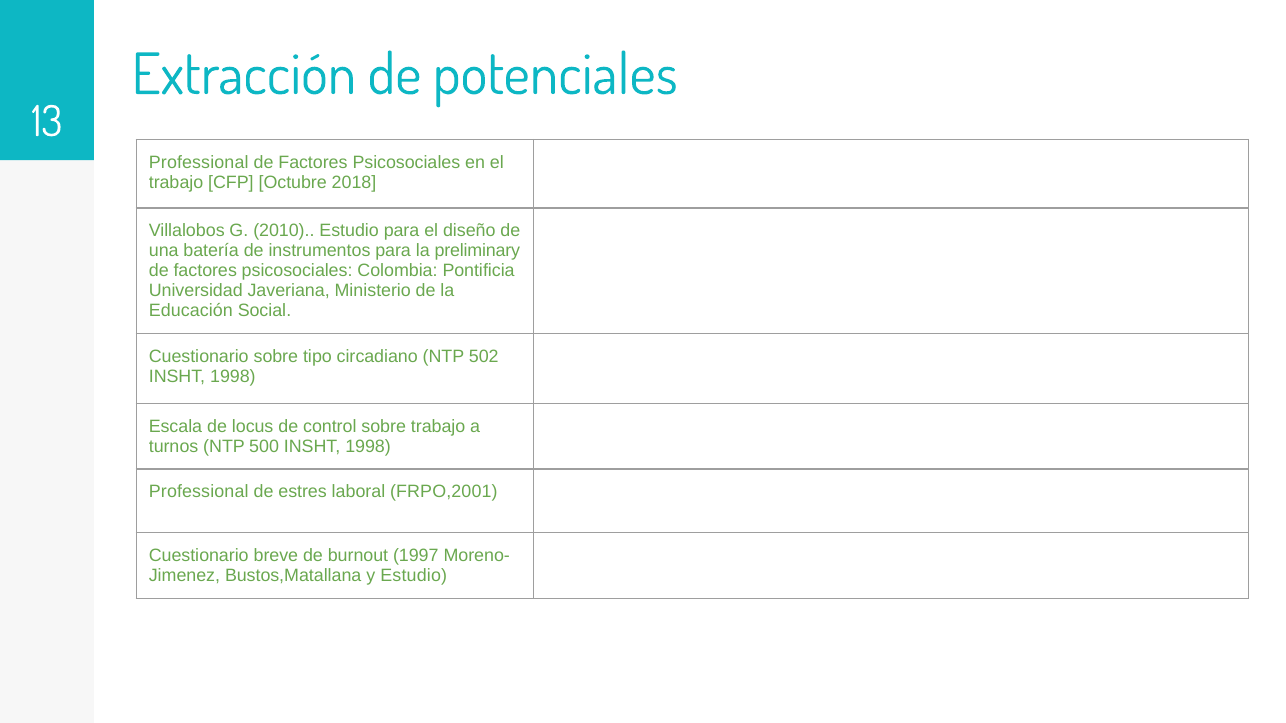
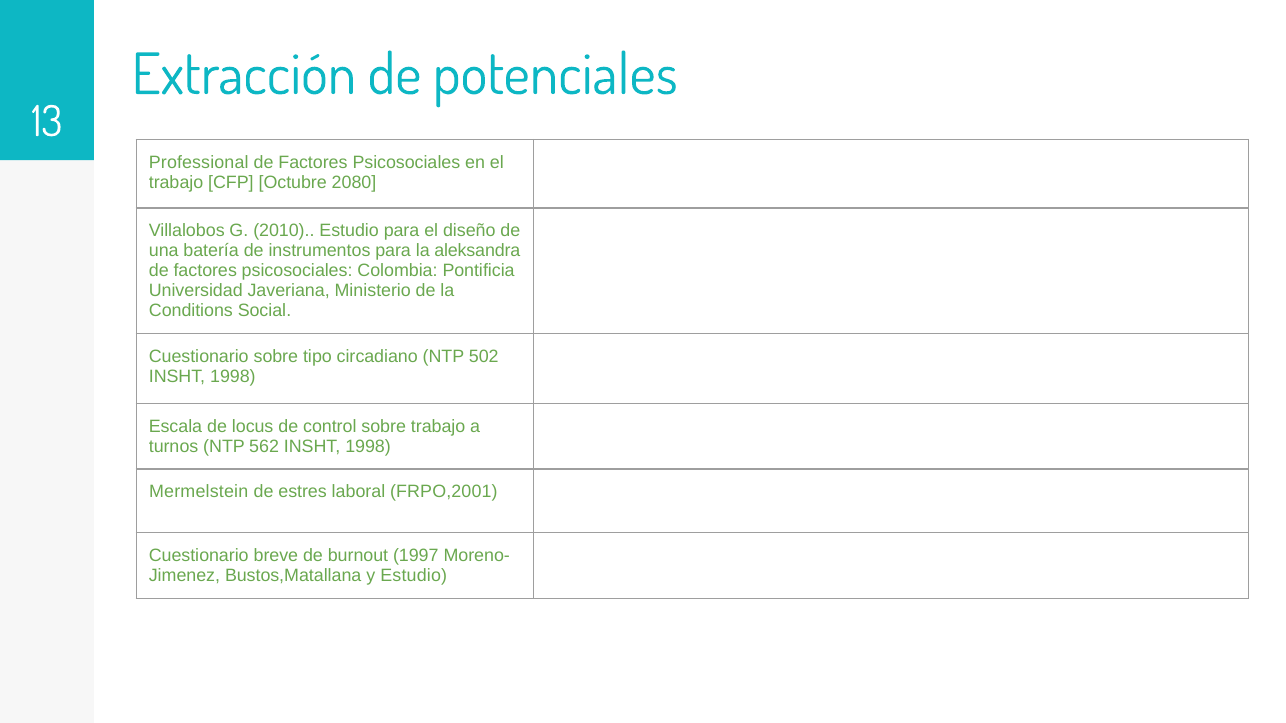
2018: 2018 -> 2080
preliminary: preliminary -> aleksandra
Educación: Educación -> Conditions
500: 500 -> 562
Professional at (199, 492): Professional -> Mermelstein
